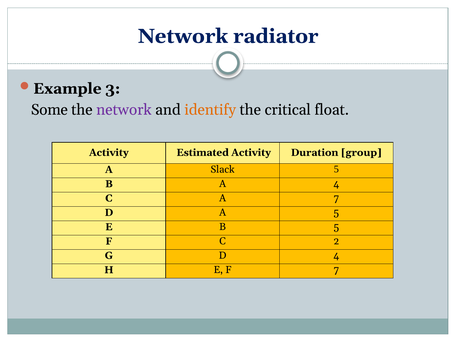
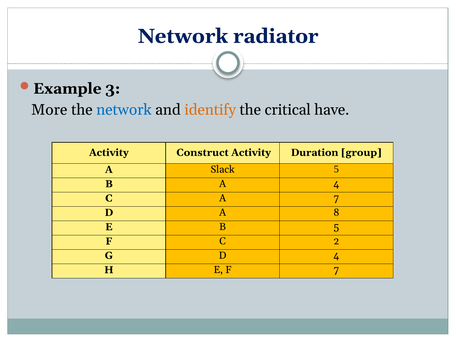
Some: Some -> More
network at (124, 110) colour: purple -> blue
float: float -> have
Estimated: Estimated -> Construct
A 5: 5 -> 8
